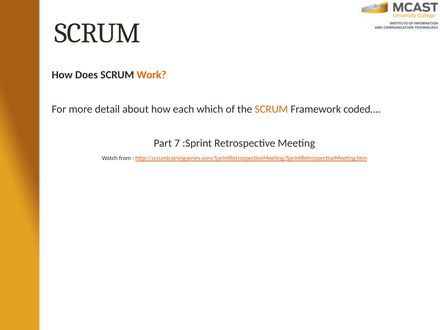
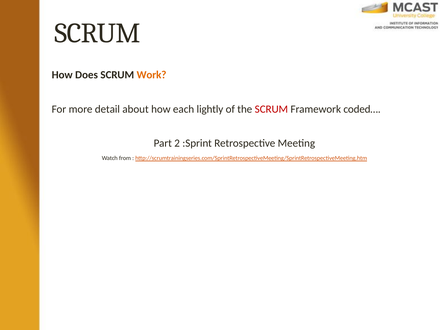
which: which -> lightly
SCRUM at (271, 109) colour: orange -> red
7: 7 -> 2
